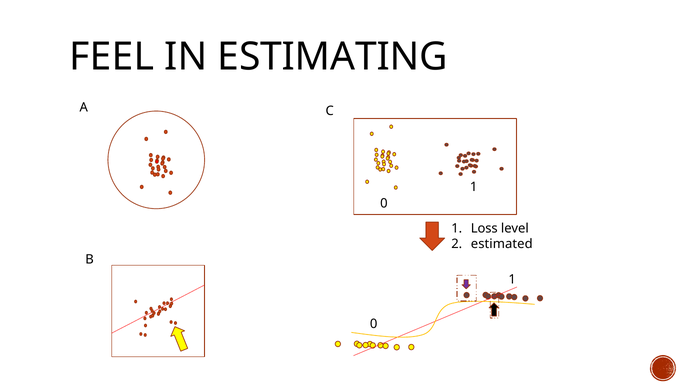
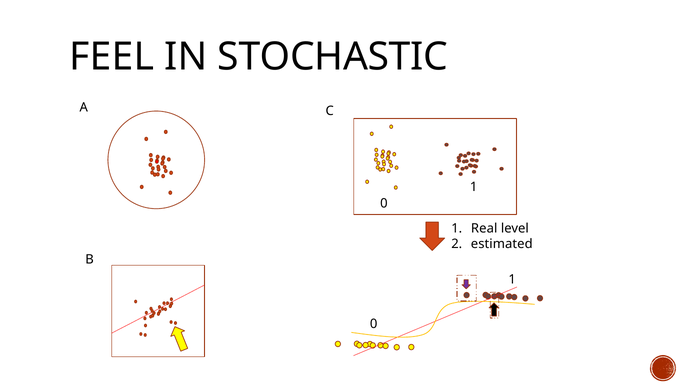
ESTIMATING: ESTIMATING -> STOCHASTIC
Loss: Loss -> Real
